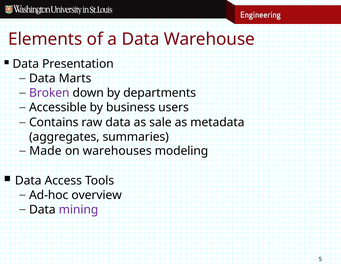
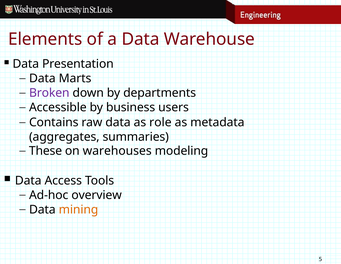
sale: sale -> role
Made: Made -> These
mining colour: purple -> orange
